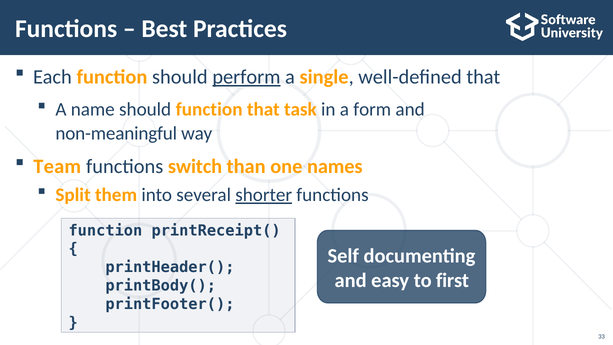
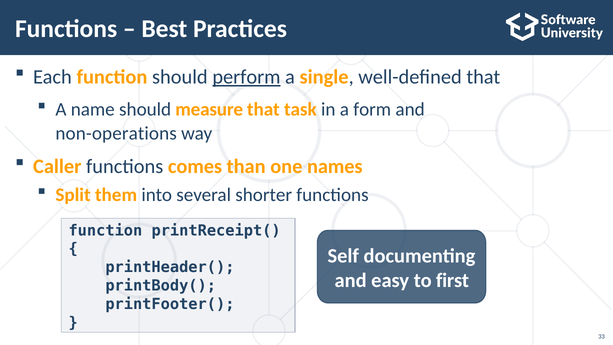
should function: function -> measure
non-meaningful: non-meaningful -> non-operations
Team: Team -> Caller
switch: switch -> comes
shorter underline: present -> none
